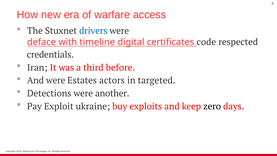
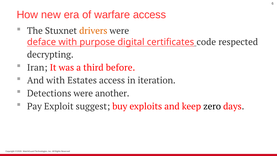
drivers colour: blue -> orange
timeline: timeline -> purpose
credentials: credentials -> decrypting
And were: were -> with
Estates actors: actors -> access
targeted: targeted -> iteration
ukraine: ukraine -> suggest
